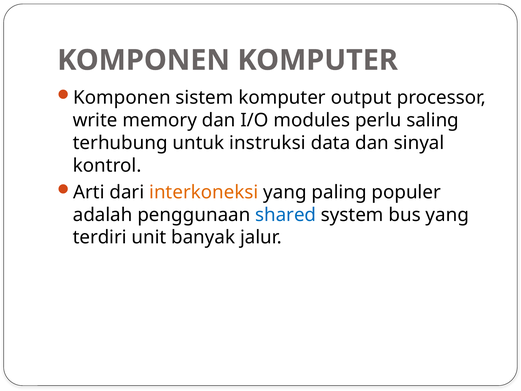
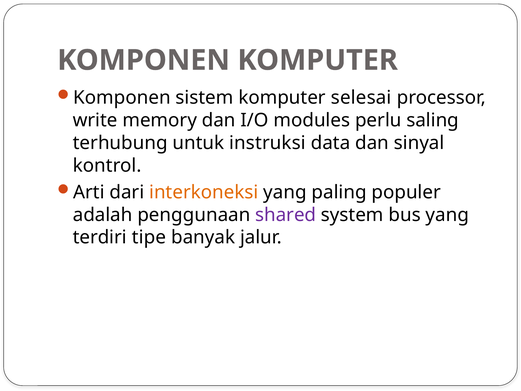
output: output -> selesai
shared colour: blue -> purple
unit: unit -> tipe
